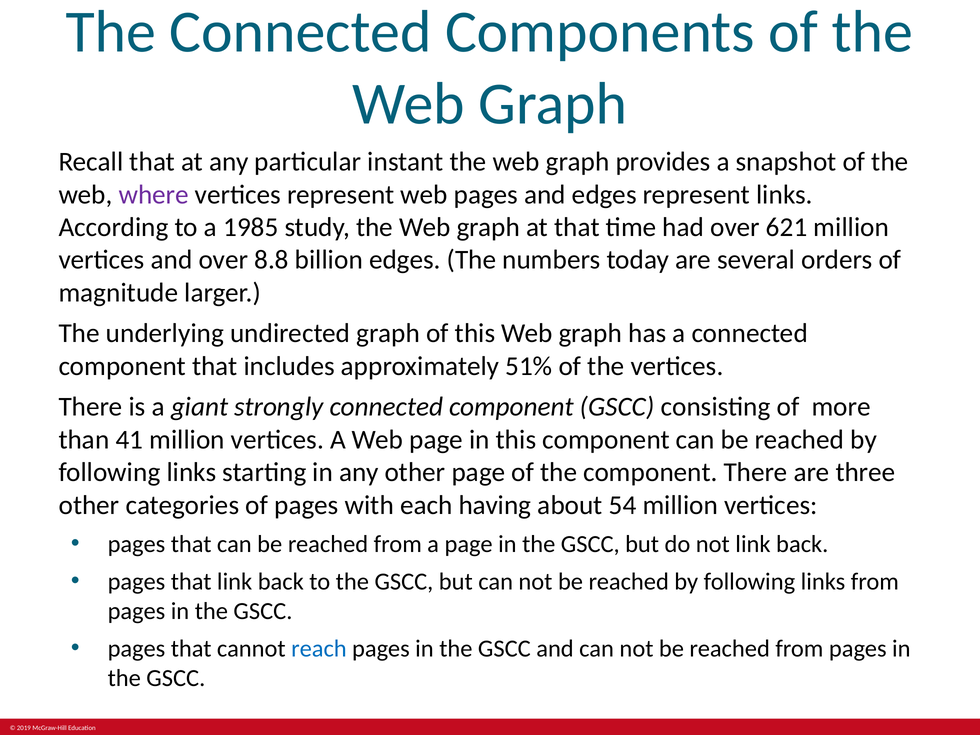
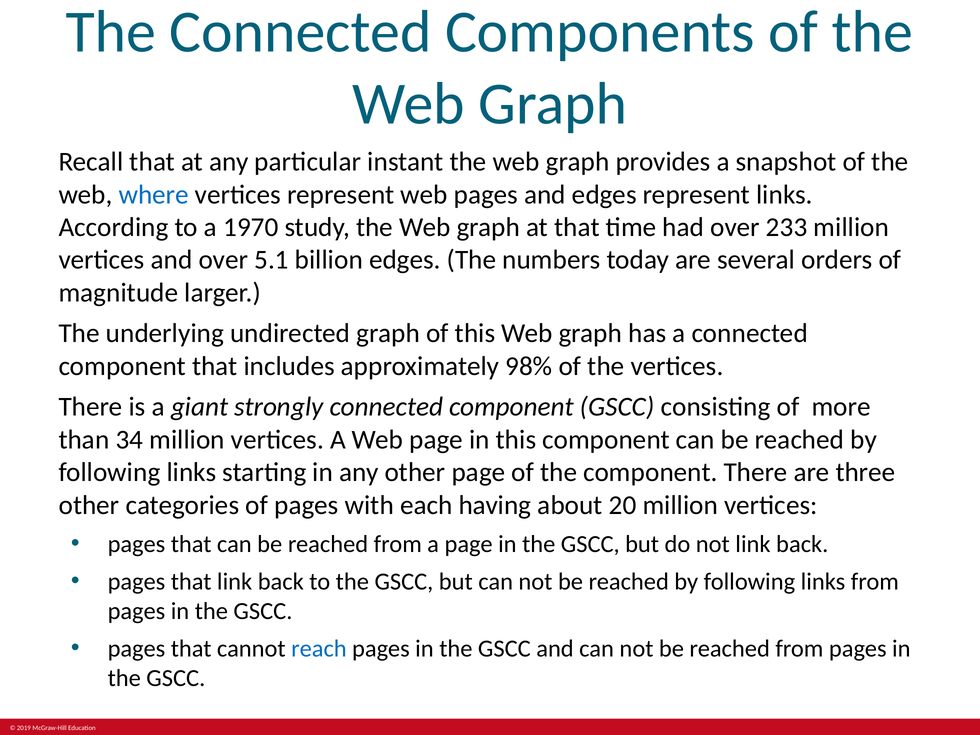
where colour: purple -> blue
1985: 1985 -> 1970
621: 621 -> 233
8.8: 8.8 -> 5.1
51%: 51% -> 98%
41: 41 -> 34
54: 54 -> 20
